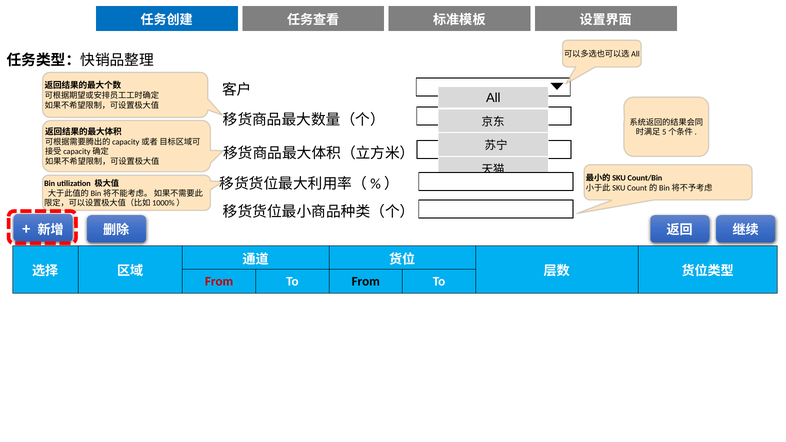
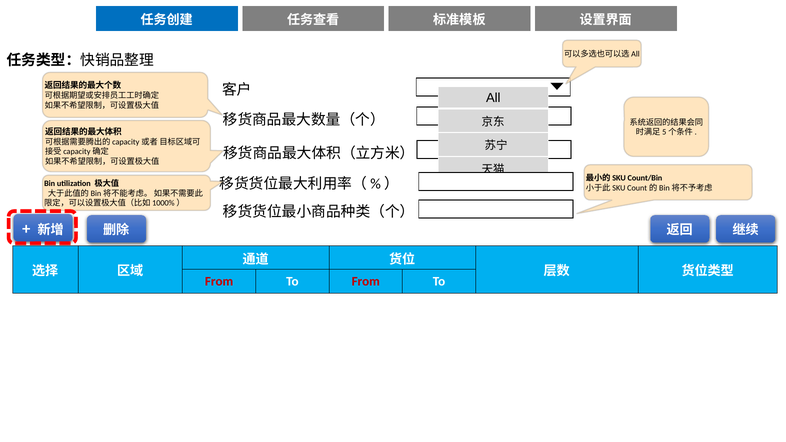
From at (366, 282) colour: black -> red
